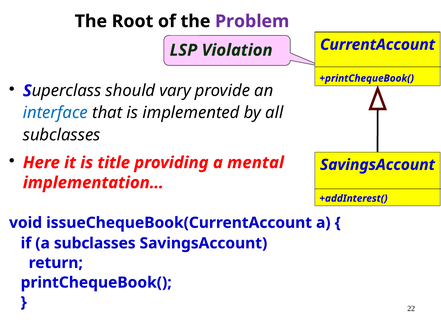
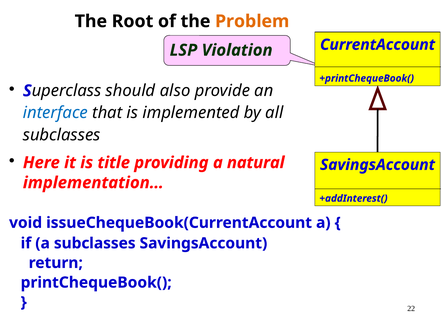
Problem colour: purple -> orange
vary: vary -> also
mental: mental -> natural
